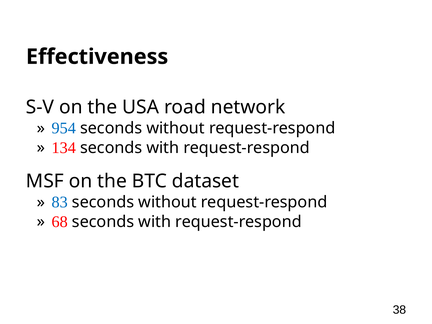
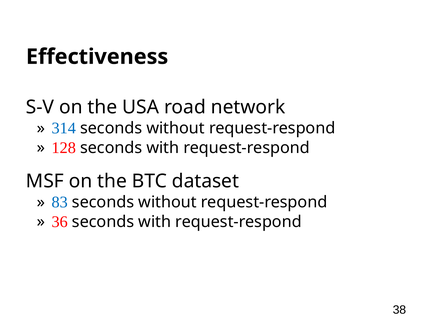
954: 954 -> 314
134: 134 -> 128
68: 68 -> 36
